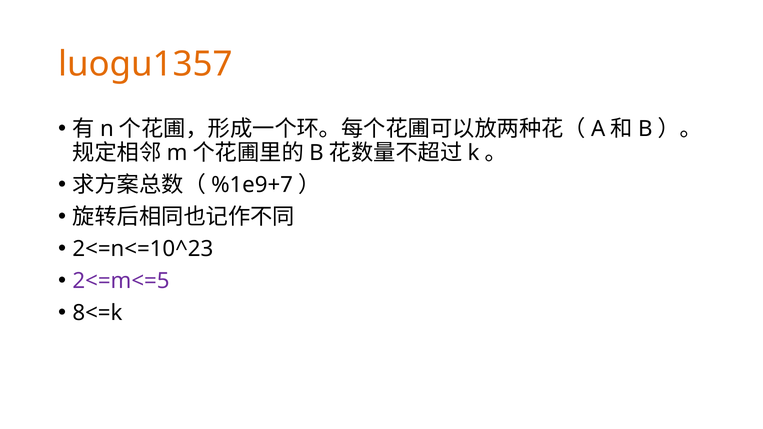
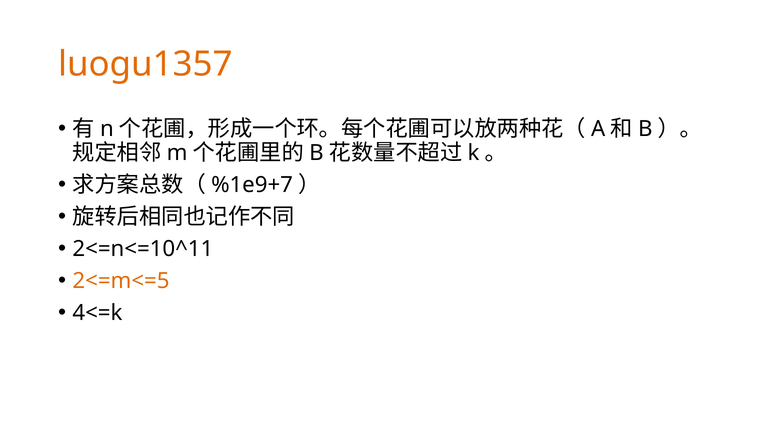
2<=n<=10^23: 2<=n<=10^23 -> 2<=n<=10^11
2<=m<=5 colour: purple -> orange
8<=k: 8<=k -> 4<=k
